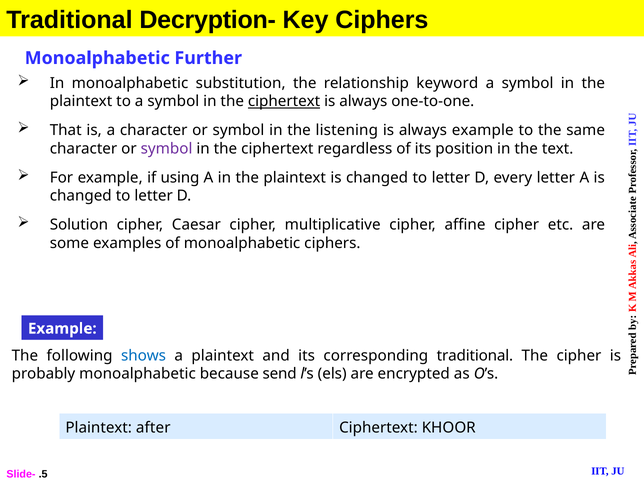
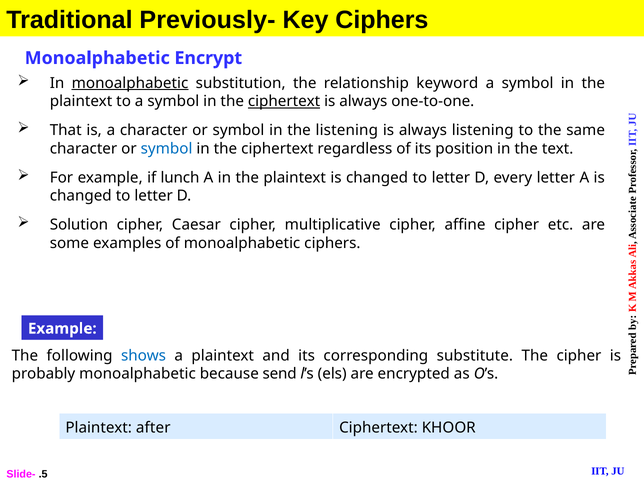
Decryption-: Decryption- -> Previously-
Further: Further -> Encrypt
monoalphabetic at (130, 83) underline: none -> present
always example: example -> listening
symbol at (167, 149) colour: purple -> blue
using: using -> lunch
corresponding traditional: traditional -> substitute
